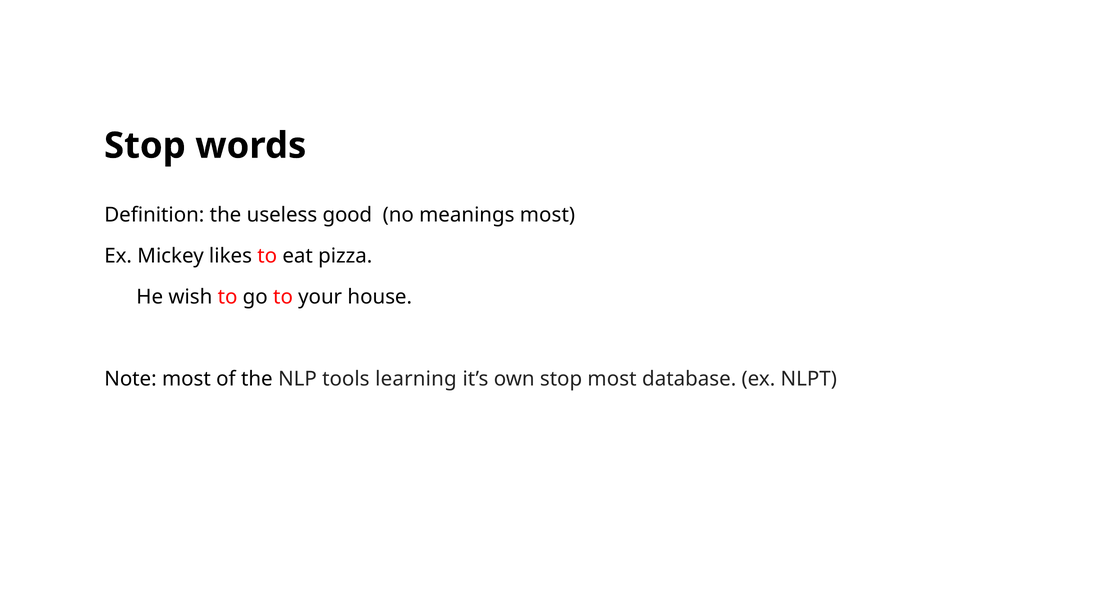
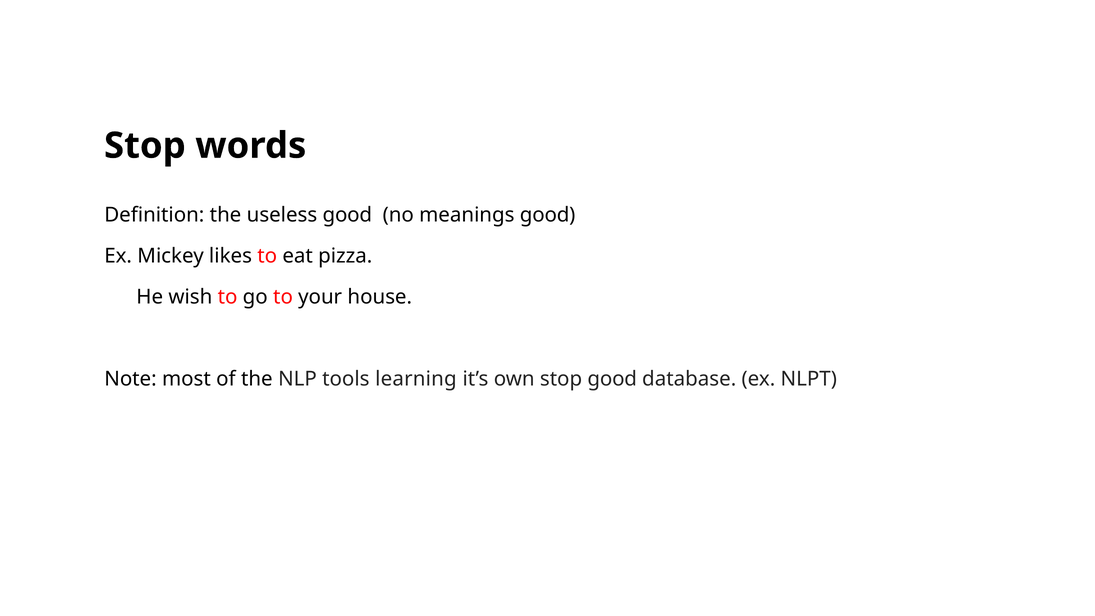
meanings most: most -> good
stop most: most -> good
